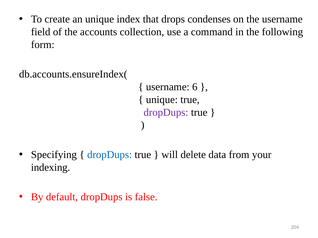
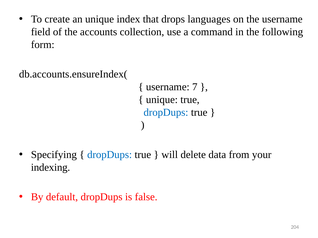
condenses: condenses -> languages
6: 6 -> 7
dropDups at (166, 113) colour: purple -> blue
